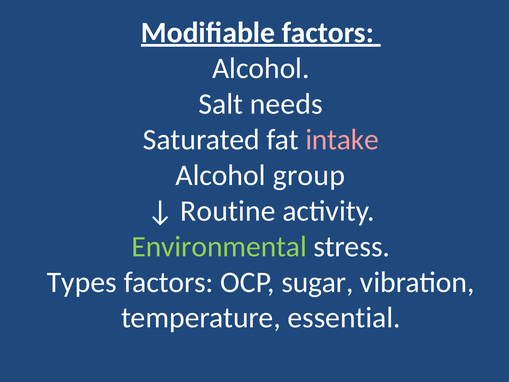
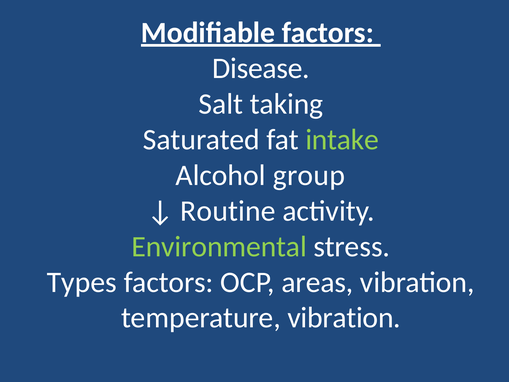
Alcohol at (261, 68): Alcohol -> Disease
needs: needs -> taking
intake colour: pink -> light green
sugar: sugar -> areas
temperature essential: essential -> vibration
